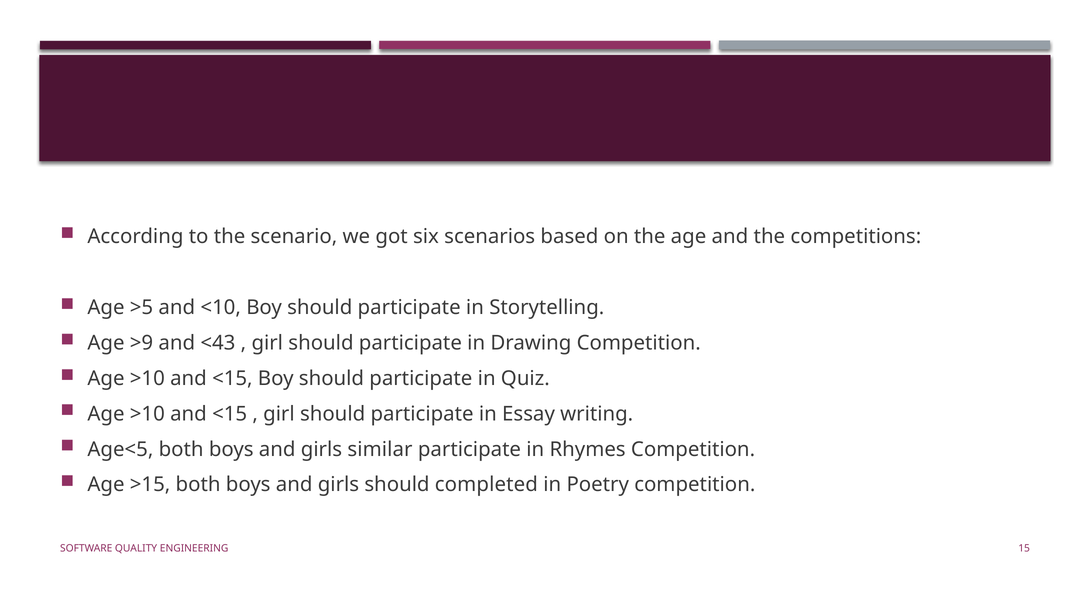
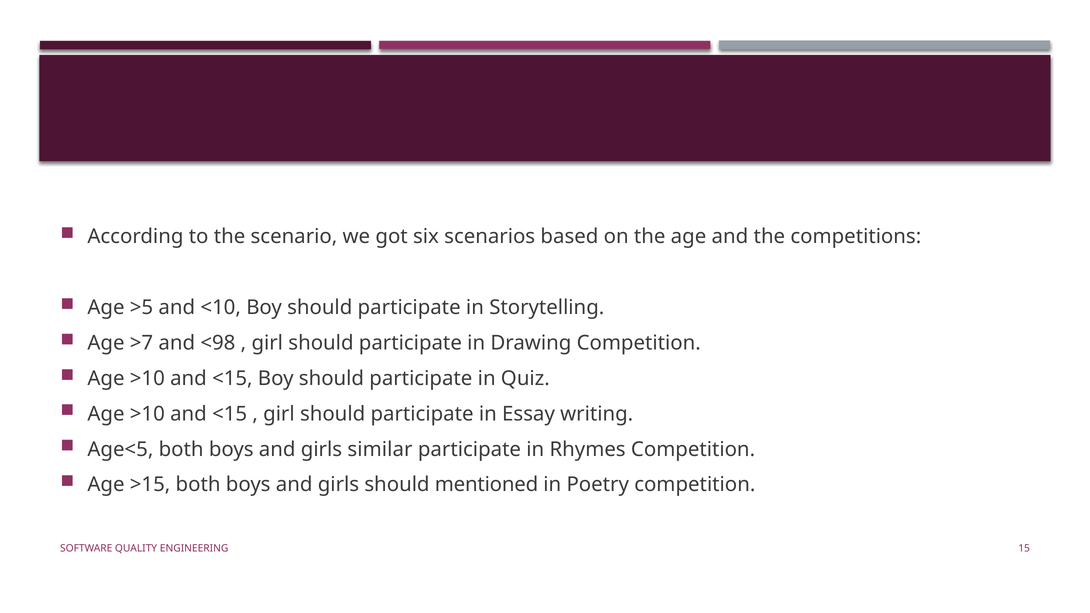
>9: >9 -> >7
<43: <43 -> <98
completed: completed -> mentioned
